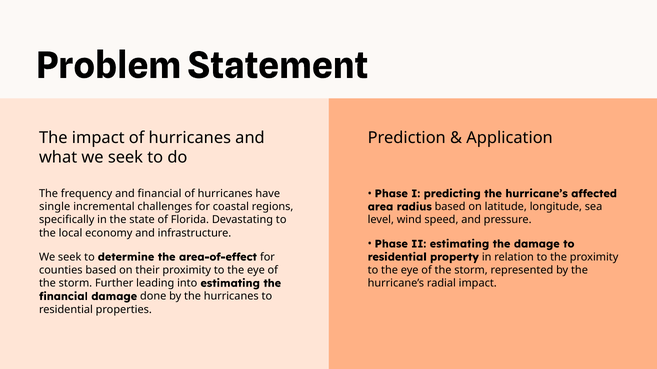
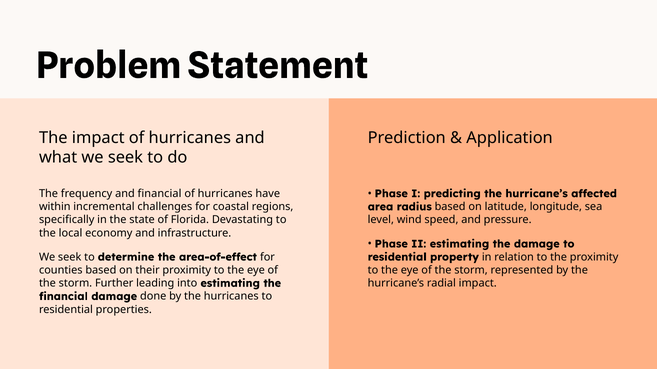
single: single -> within
